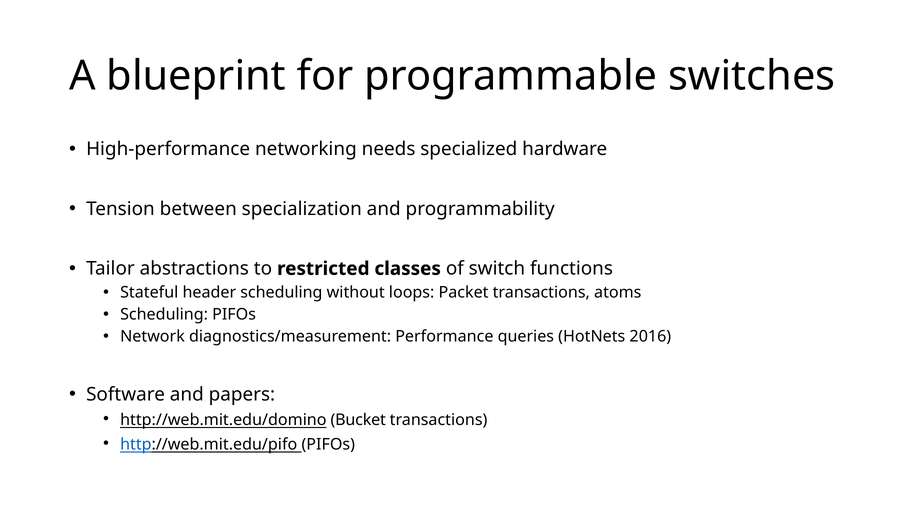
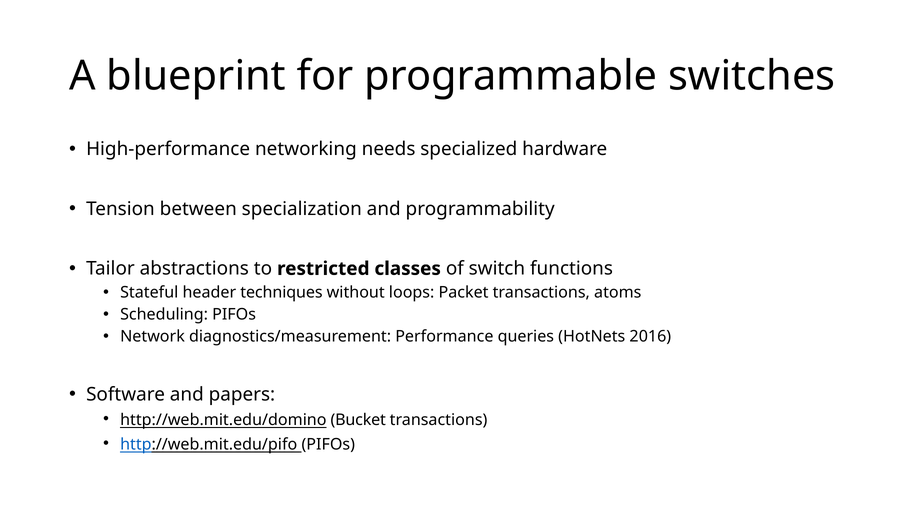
header scheduling: scheduling -> techniques
